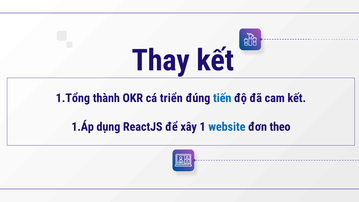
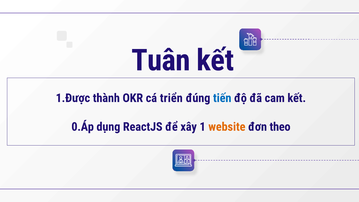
Thay: Thay -> Tuân
1.Tổng: 1.Tổng -> 1.Được
1.Áp: 1.Áp -> 0.Áp
website colour: blue -> orange
